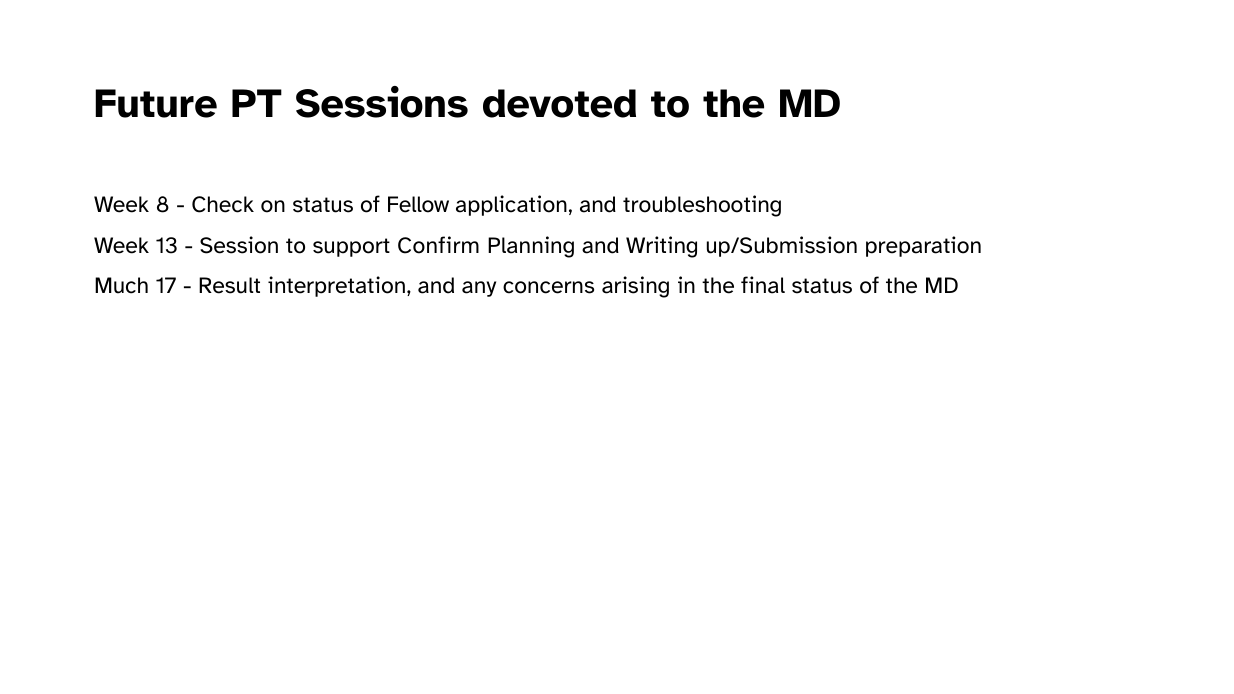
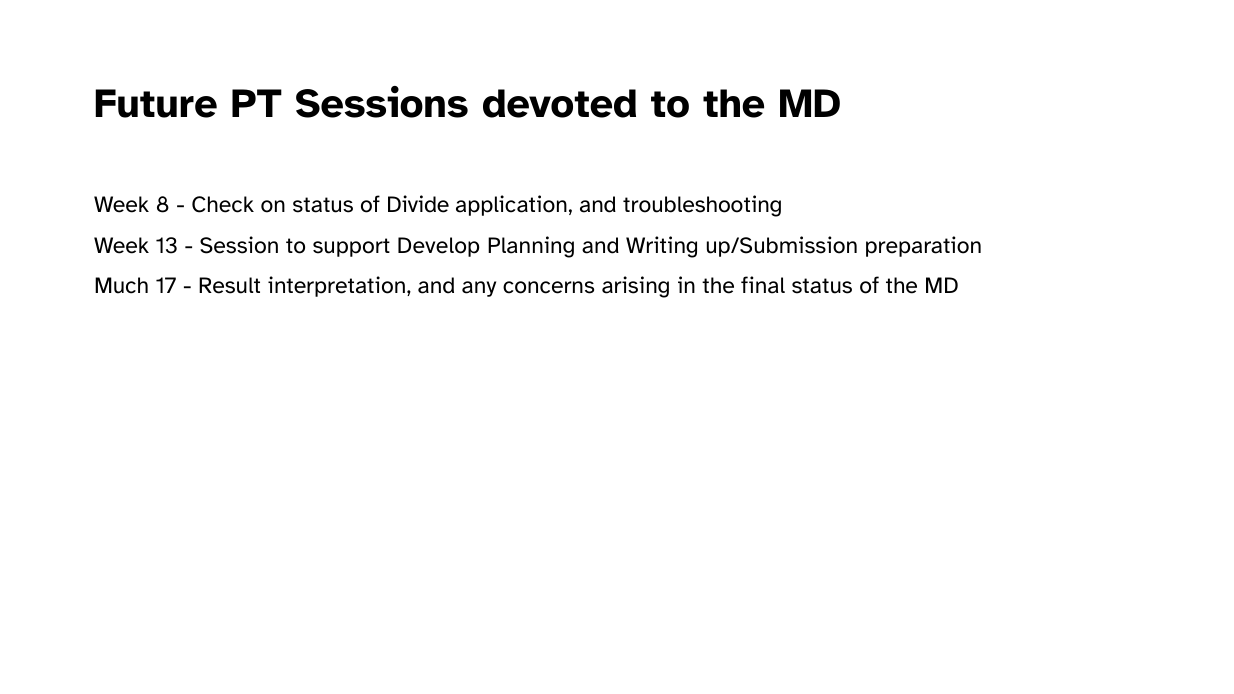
Fellow: Fellow -> Divide
Confirm: Confirm -> Develop
